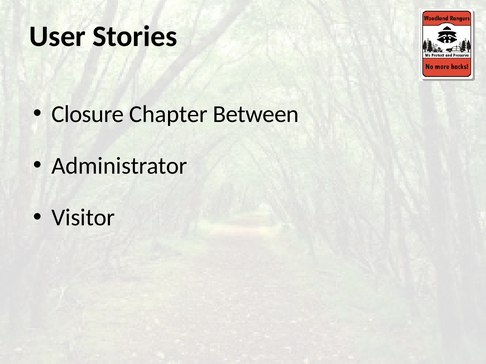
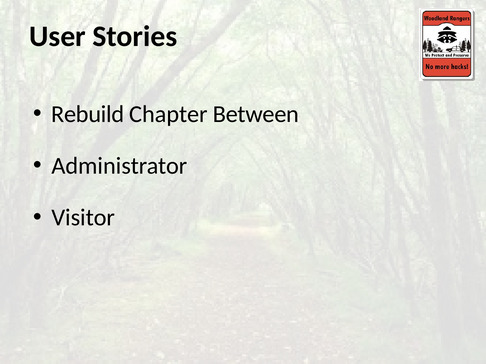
Closure: Closure -> Rebuild
